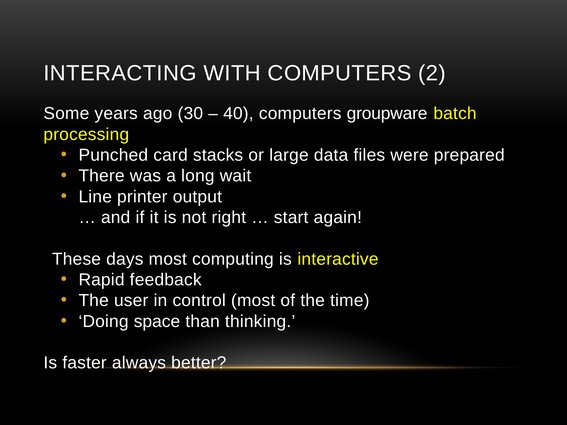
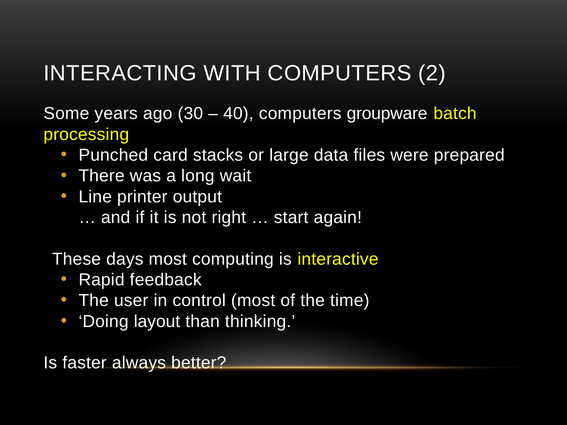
space: space -> layout
